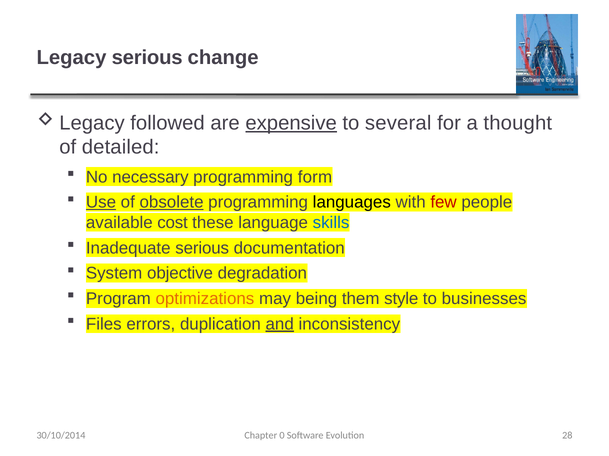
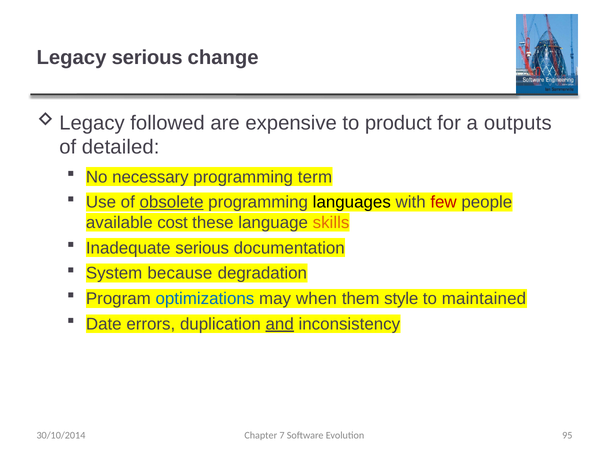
expensive underline: present -> none
several: several -> product
thought: thought -> outputs
form: form -> term
Use underline: present -> none
skills colour: blue -> orange
objective: objective -> because
optimizations colour: orange -> blue
being: being -> when
businesses: businesses -> maintained
Files: Files -> Date
0: 0 -> 7
28: 28 -> 95
